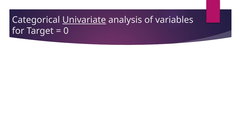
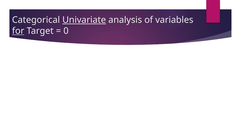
for underline: none -> present
